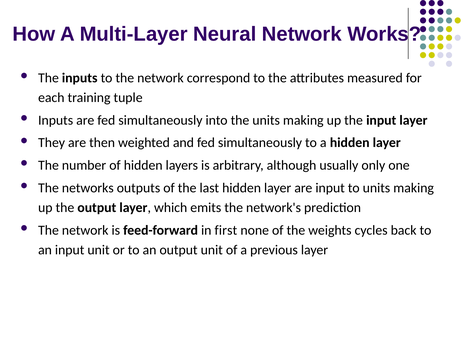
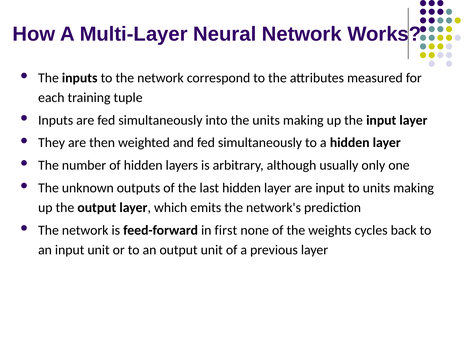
networks: networks -> unknown
